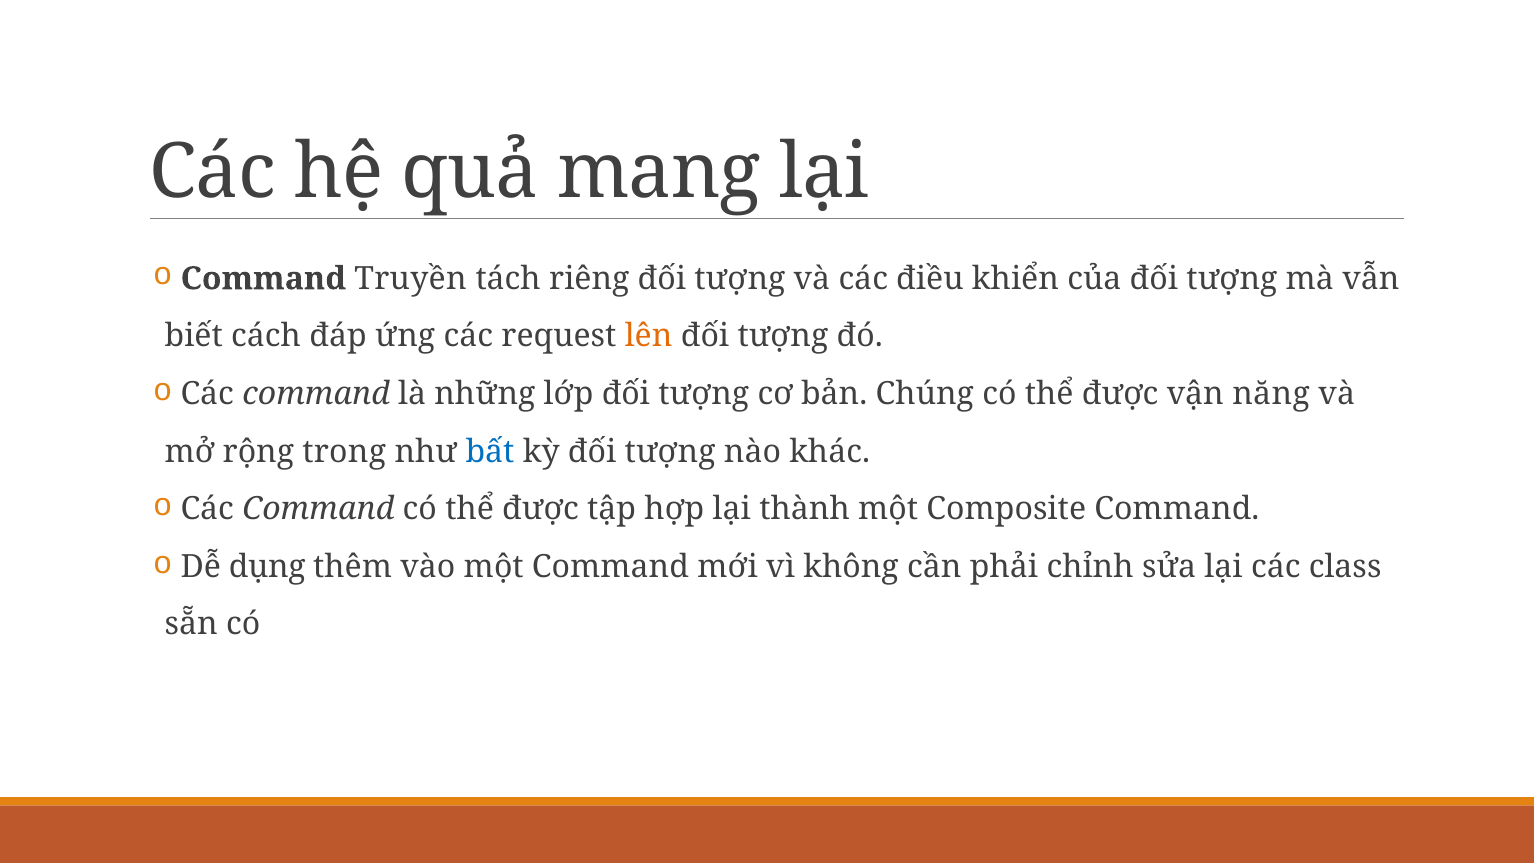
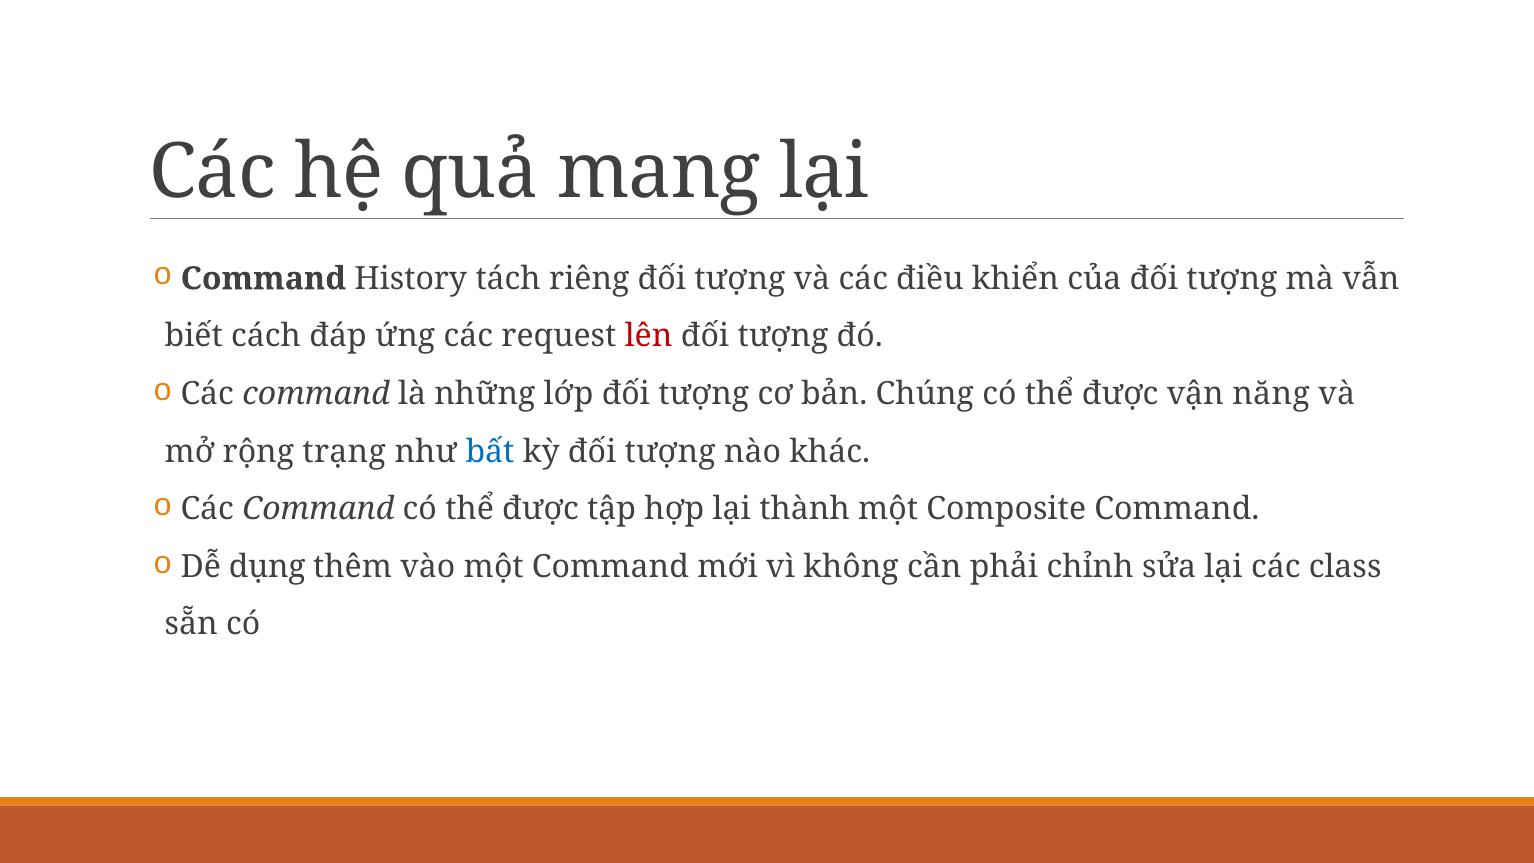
Truyền: Truyền -> History
lên colour: orange -> red
trong: trong -> trạng
